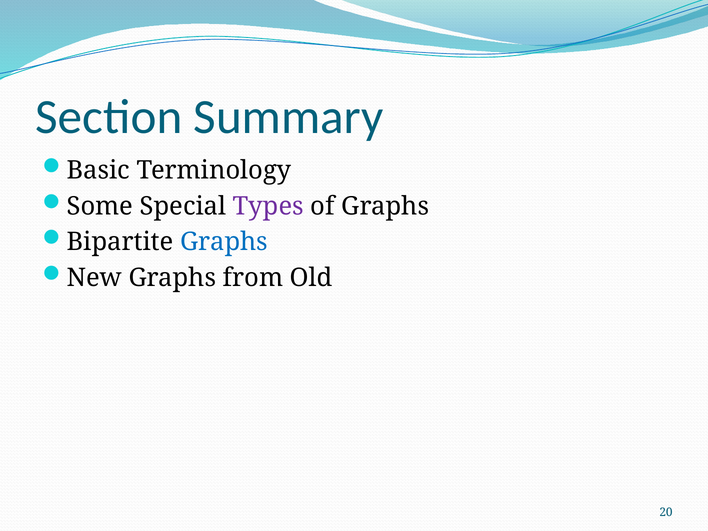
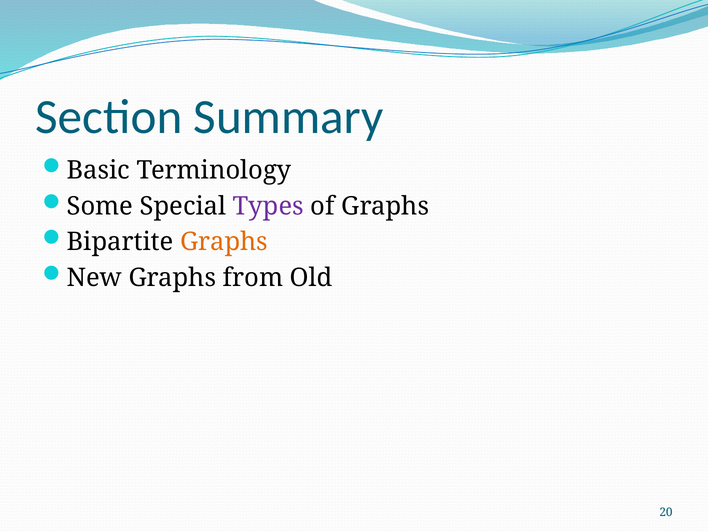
Graphs at (224, 242) colour: blue -> orange
